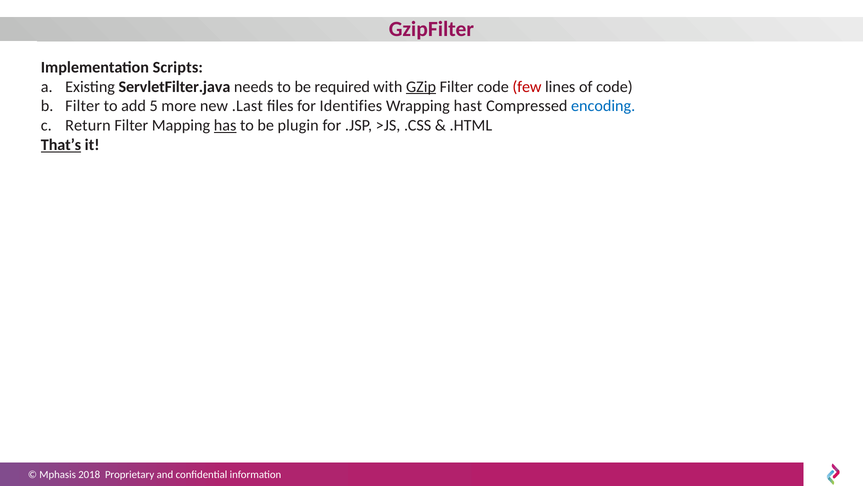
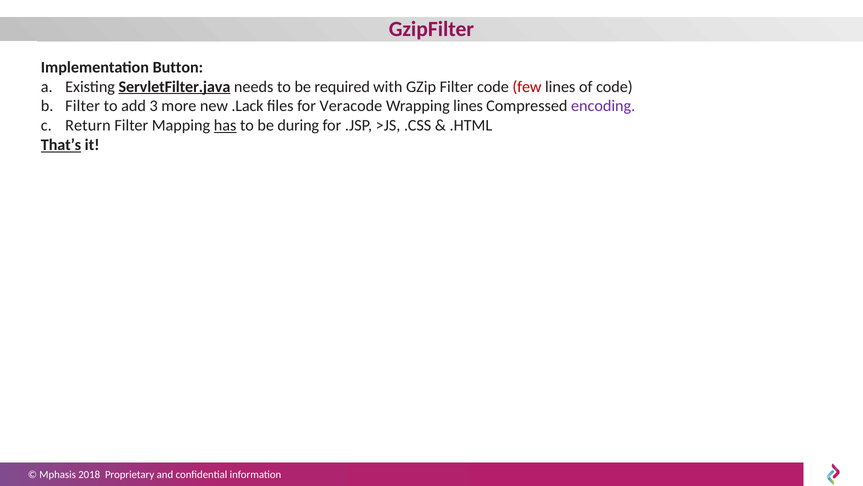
Scripts: Scripts -> Button
ServletFilter.java underline: none -> present
GZip underline: present -> none
5: 5 -> 3
.Last: .Last -> .Lack
Identifies: Identifies -> Veracode
Wrapping hast: hast -> lines
encoding colour: blue -> purple
plugin: plugin -> during
